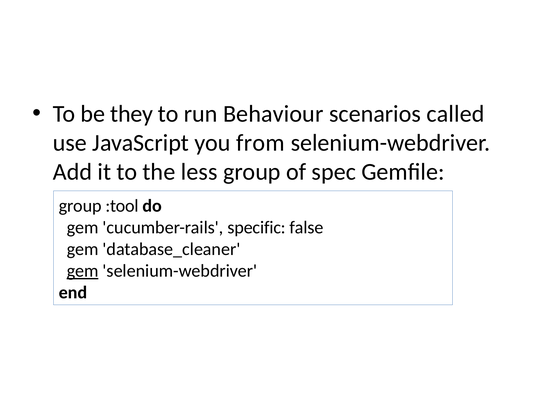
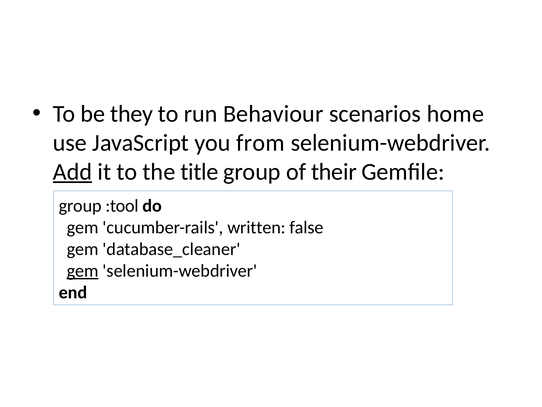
called: called -> home
Add underline: none -> present
less: less -> title
spec: spec -> their
specific: specific -> written
